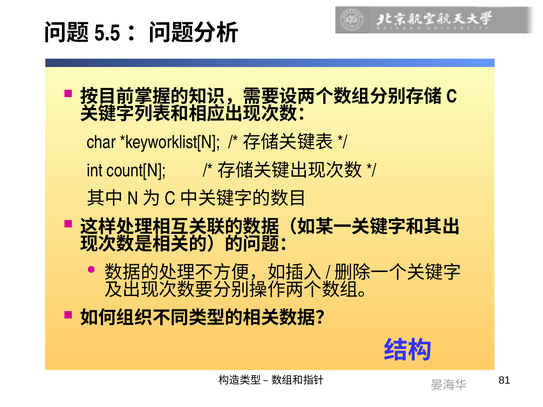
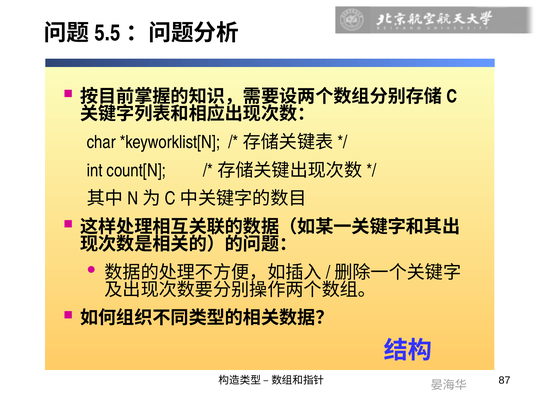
81: 81 -> 87
